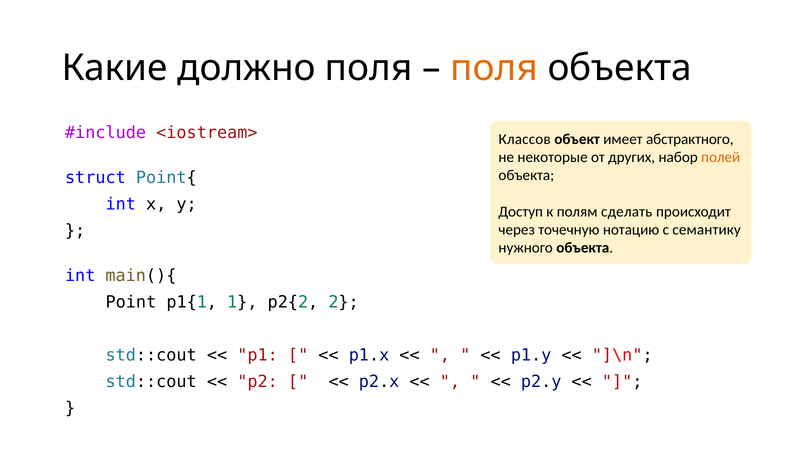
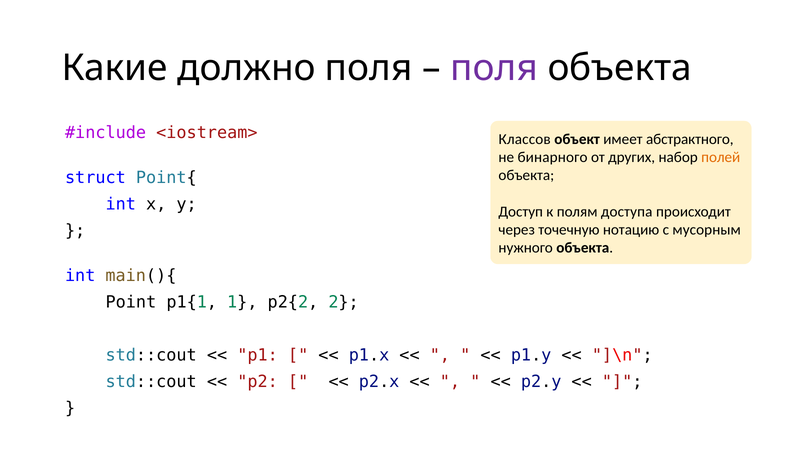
поля at (494, 68) colour: orange -> purple
некоторые: некоторые -> бинарного
сделать: сделать -> доступа
семантику: семантику -> мусорным
